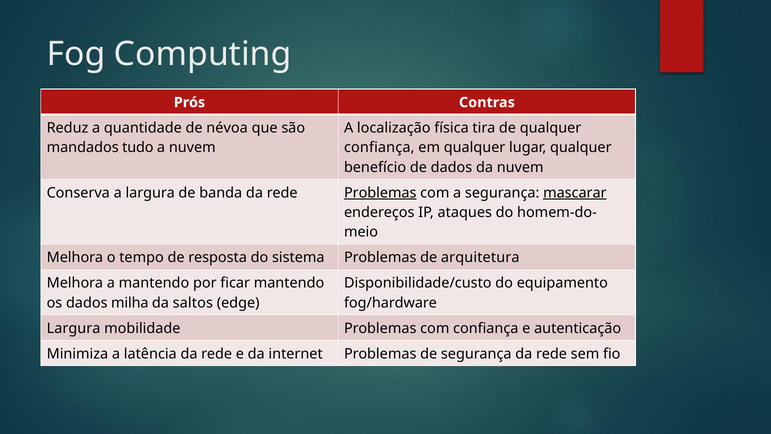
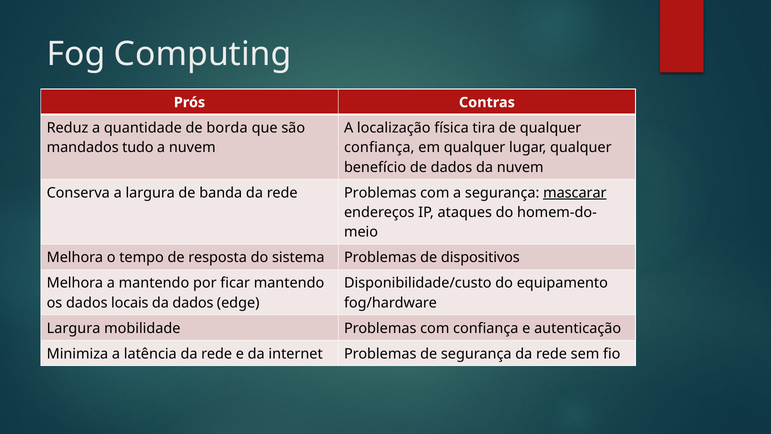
névoa: névoa -> borda
Problemas at (380, 193) underline: present -> none
arquitetura: arquitetura -> dispositivos
milha: milha -> locais
da saltos: saltos -> dados
